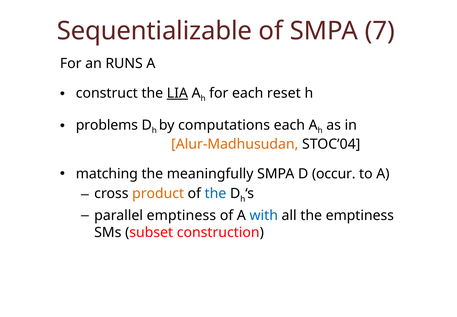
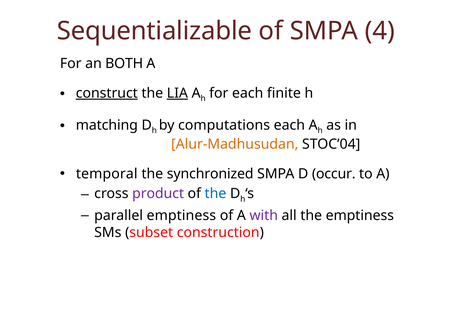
7: 7 -> 4
RUNS: RUNS -> BOTH
construct underline: none -> present
reset: reset -> finite
problems: problems -> matching
matching: matching -> temporal
meaningfully: meaningfully -> synchronized
product colour: orange -> purple
with colour: blue -> purple
